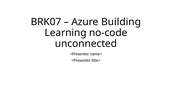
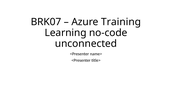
Building: Building -> Training
